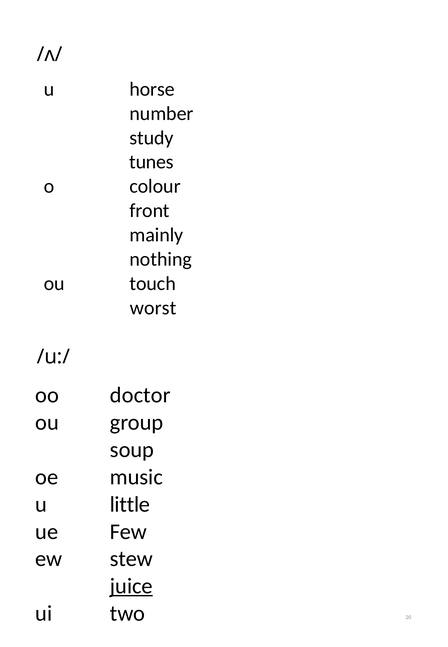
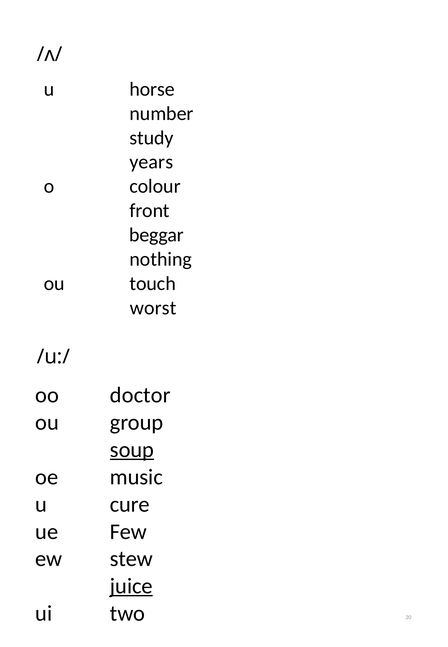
tunes: tunes -> years
mainly: mainly -> beggar
soup underline: none -> present
little: little -> cure
